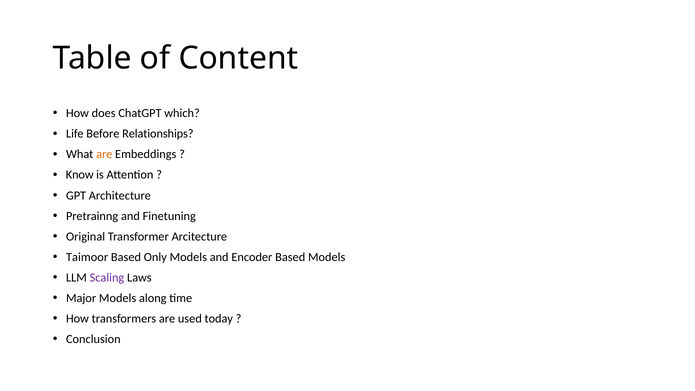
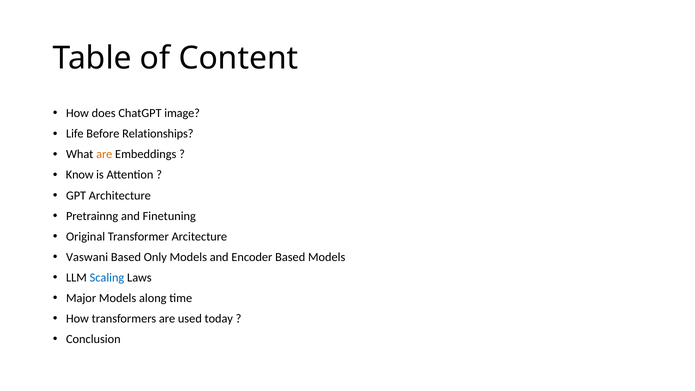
which: which -> image
Taimoor: Taimoor -> Vaswani
Scaling colour: purple -> blue
